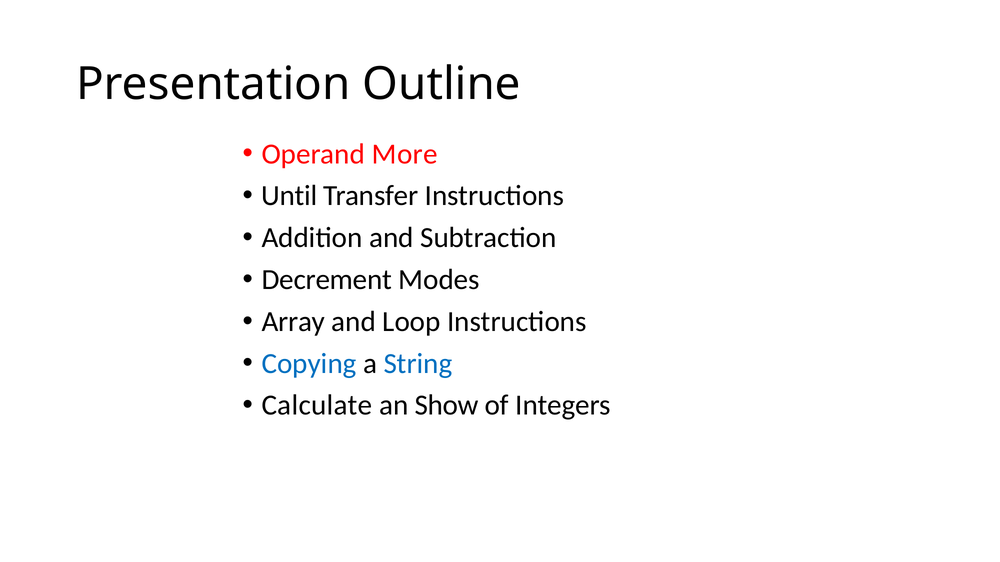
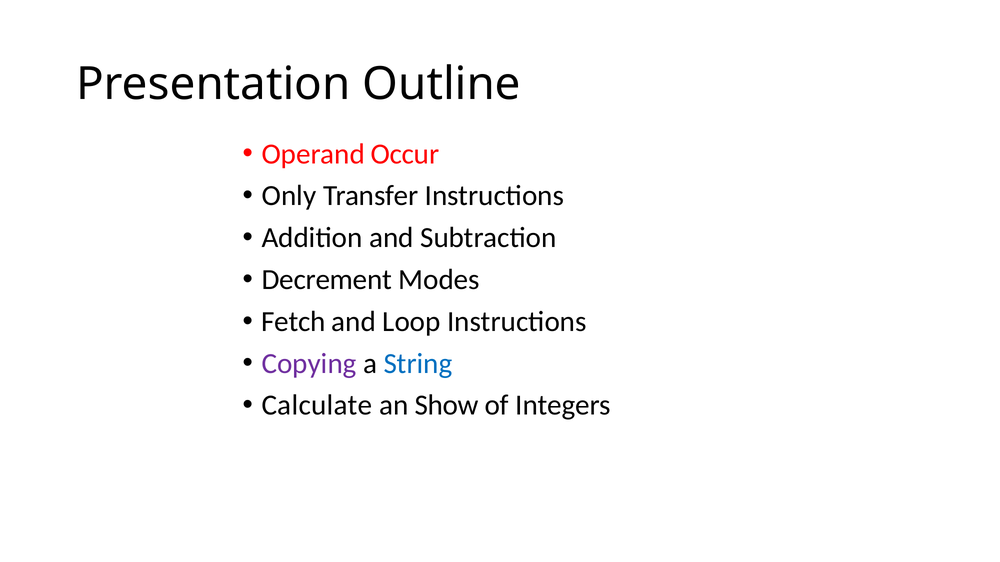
More: More -> Occur
Until: Until -> Only
Array: Array -> Fetch
Copying colour: blue -> purple
